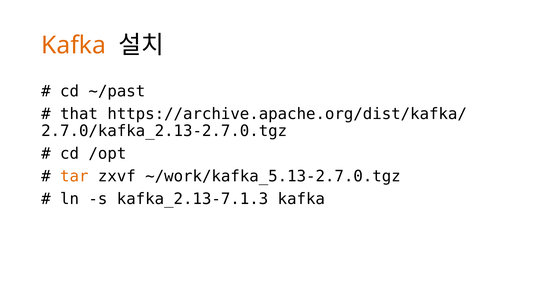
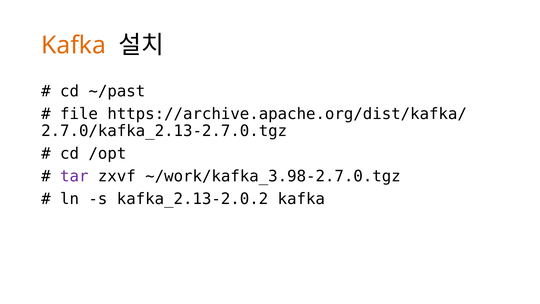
that: that -> file
tar colour: orange -> purple
~/work/kafka_5.13-2.7.0.tgz: ~/work/kafka_5.13-2.7.0.tgz -> ~/work/kafka_3.98-2.7.0.tgz
kafka_2.13-7.1.3: kafka_2.13-7.1.3 -> kafka_2.13-2.0.2
